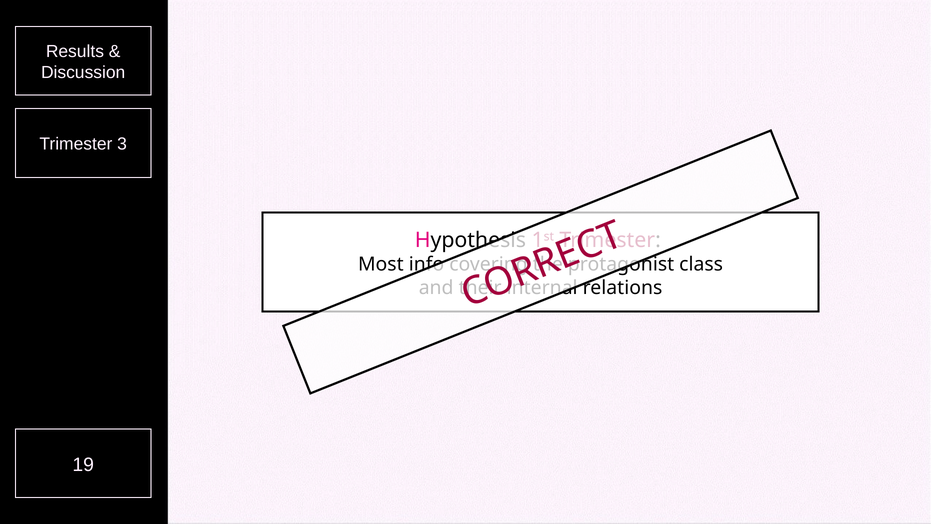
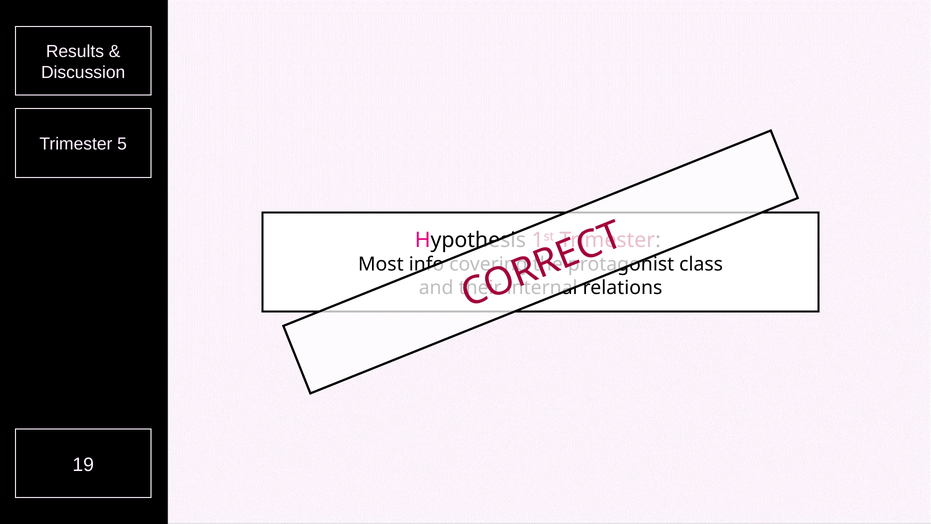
3: 3 -> 5
